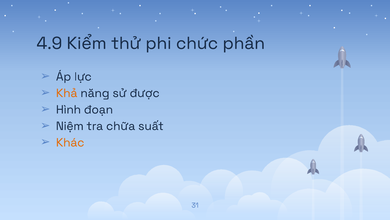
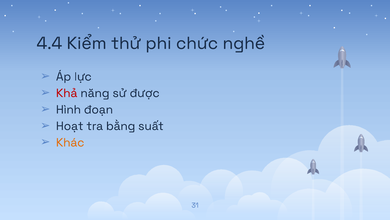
4.9: 4.9 -> 4.4
phần: phần -> nghề
Khả colour: orange -> red
Niệm: Niệm -> Hoạt
chữa: chữa -> bằng
